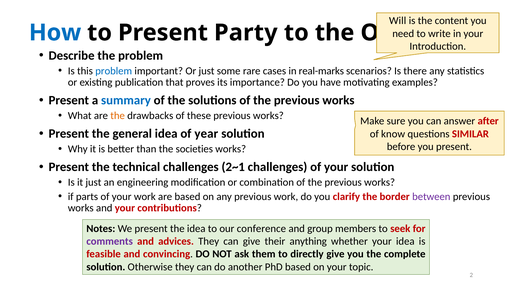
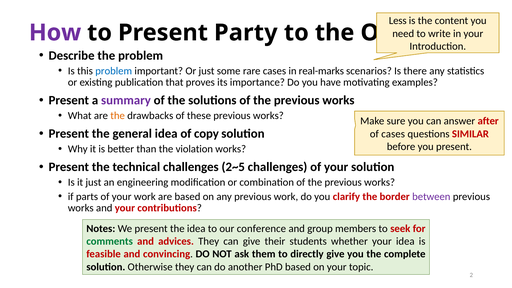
Will: Will -> Less
How colour: blue -> purple
summary colour: blue -> purple
year: year -> copy
of know: know -> cases
societies: societies -> violation
2~1: 2~1 -> 2~5
comments colour: purple -> green
anything: anything -> students
